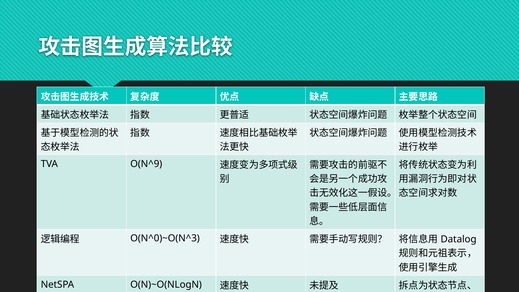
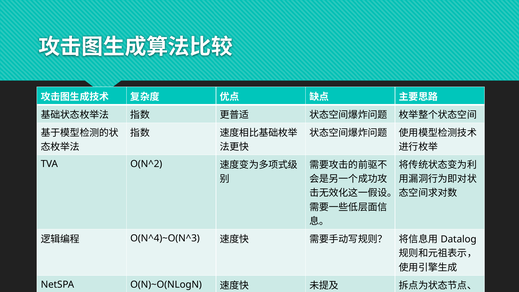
O(N^9: O(N^9 -> O(N^2
O(N^0)~O(N^3: O(N^0)~O(N^3 -> O(N^4)~O(N^3
